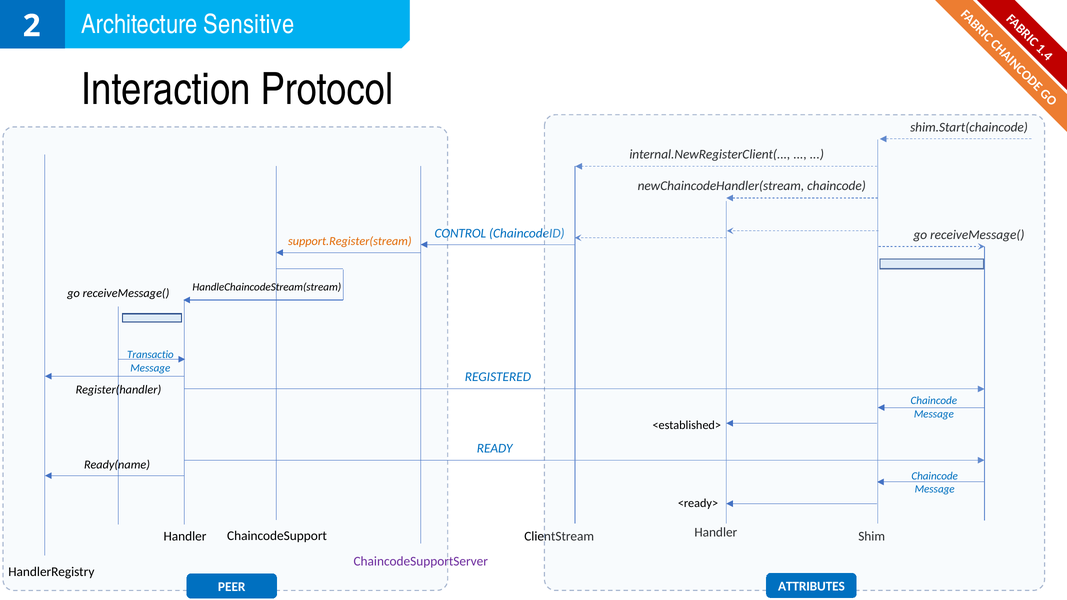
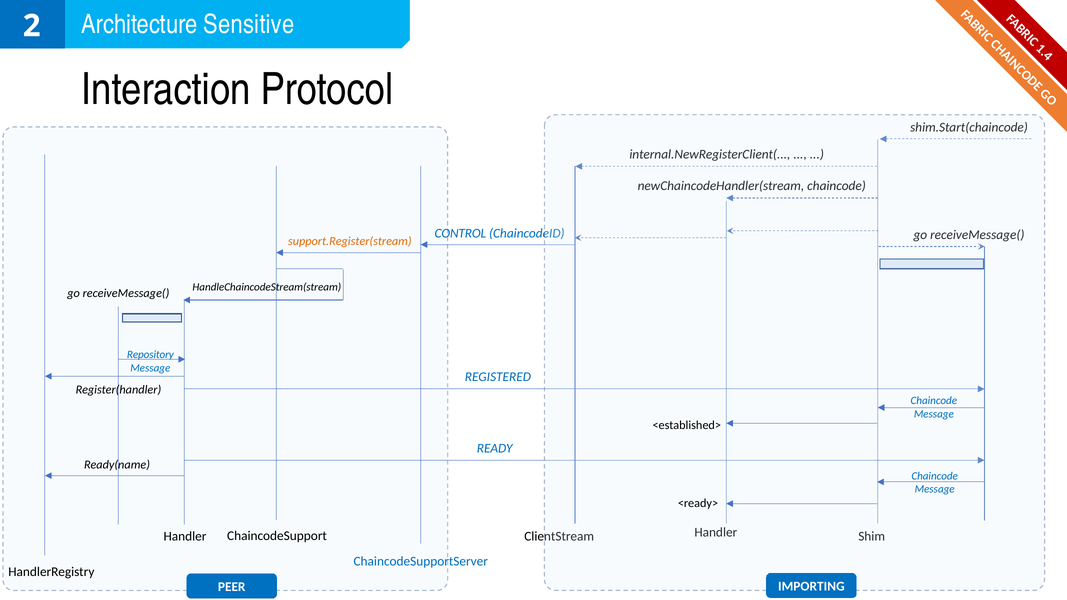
Transactio: Transactio -> Repository
ChaincodeSupportServer colour: purple -> blue
ATTRIBUTES: ATTRIBUTES -> IMPORTING
